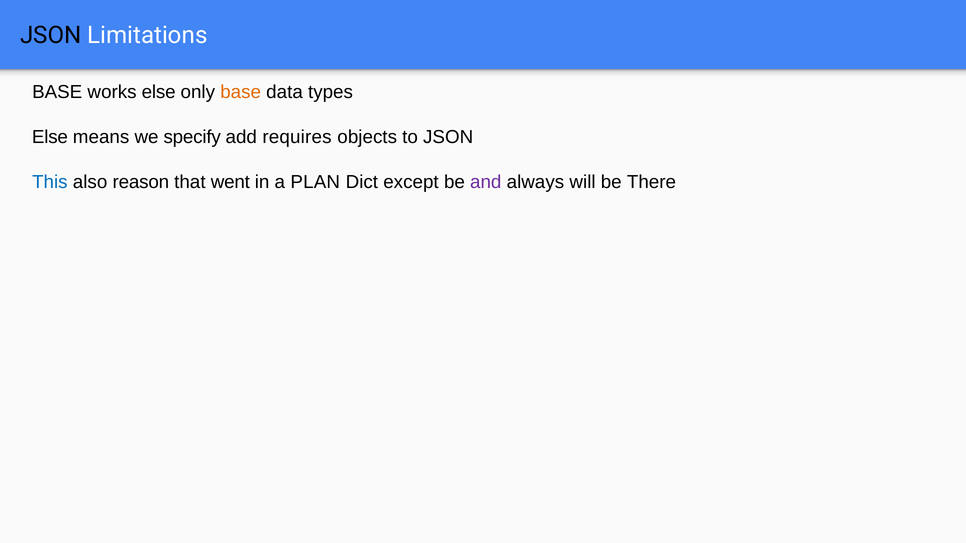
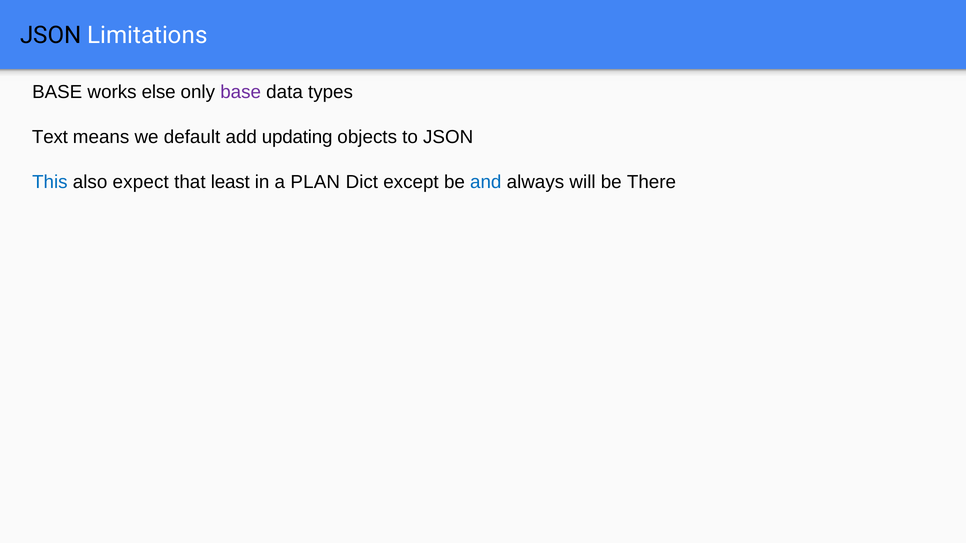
base at (241, 92) colour: orange -> purple
Else at (50, 137): Else -> Text
specify: specify -> default
requires: requires -> updating
reason: reason -> expect
went: went -> least
and colour: purple -> blue
